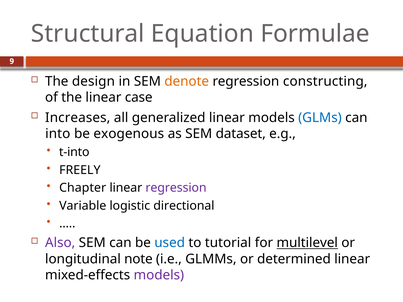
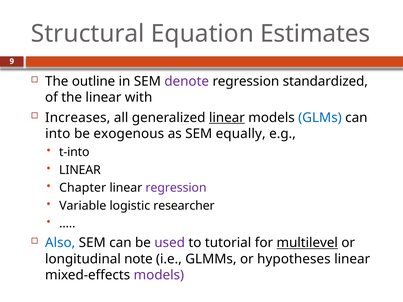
Formulae: Formulae -> Estimates
design: design -> outline
denote colour: orange -> purple
constructing: constructing -> standardized
case: case -> with
linear at (227, 118) underline: none -> present
dataset: dataset -> equally
FREELY at (80, 170): FREELY -> LINEAR
directional: directional -> researcher
Also colour: purple -> blue
used colour: blue -> purple
determined: determined -> hypotheses
